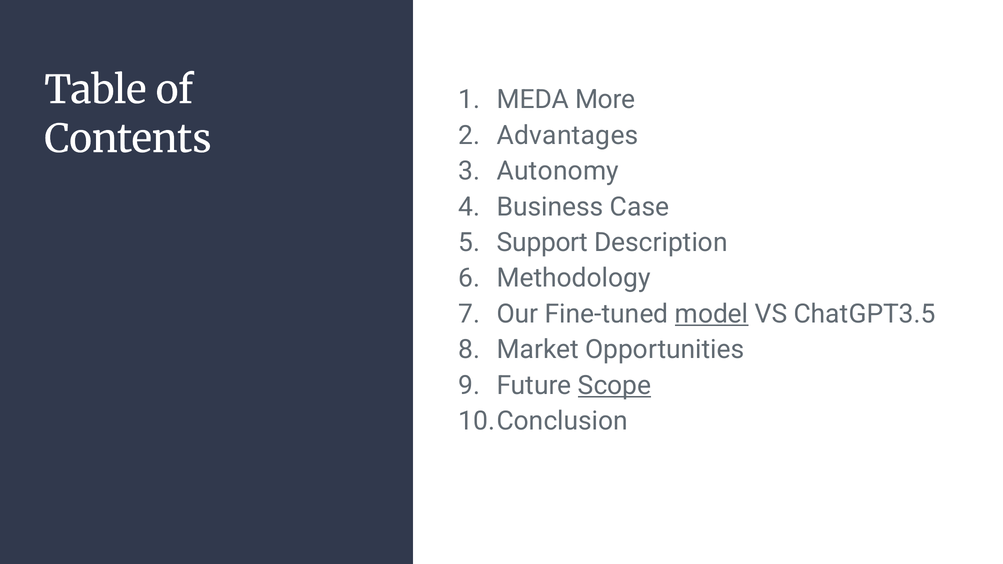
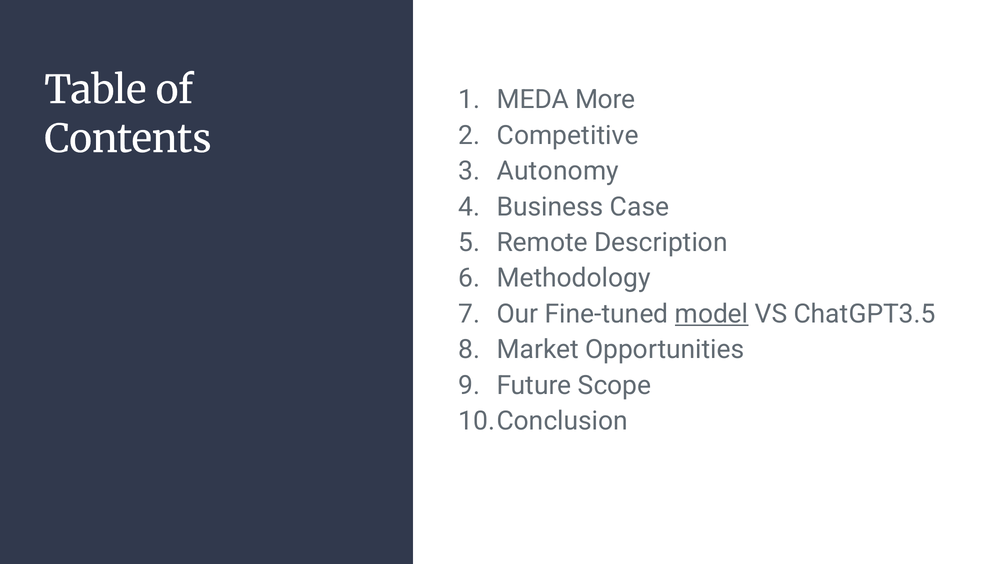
Advantages: Advantages -> Competitive
Support: Support -> Remote
Scope underline: present -> none
